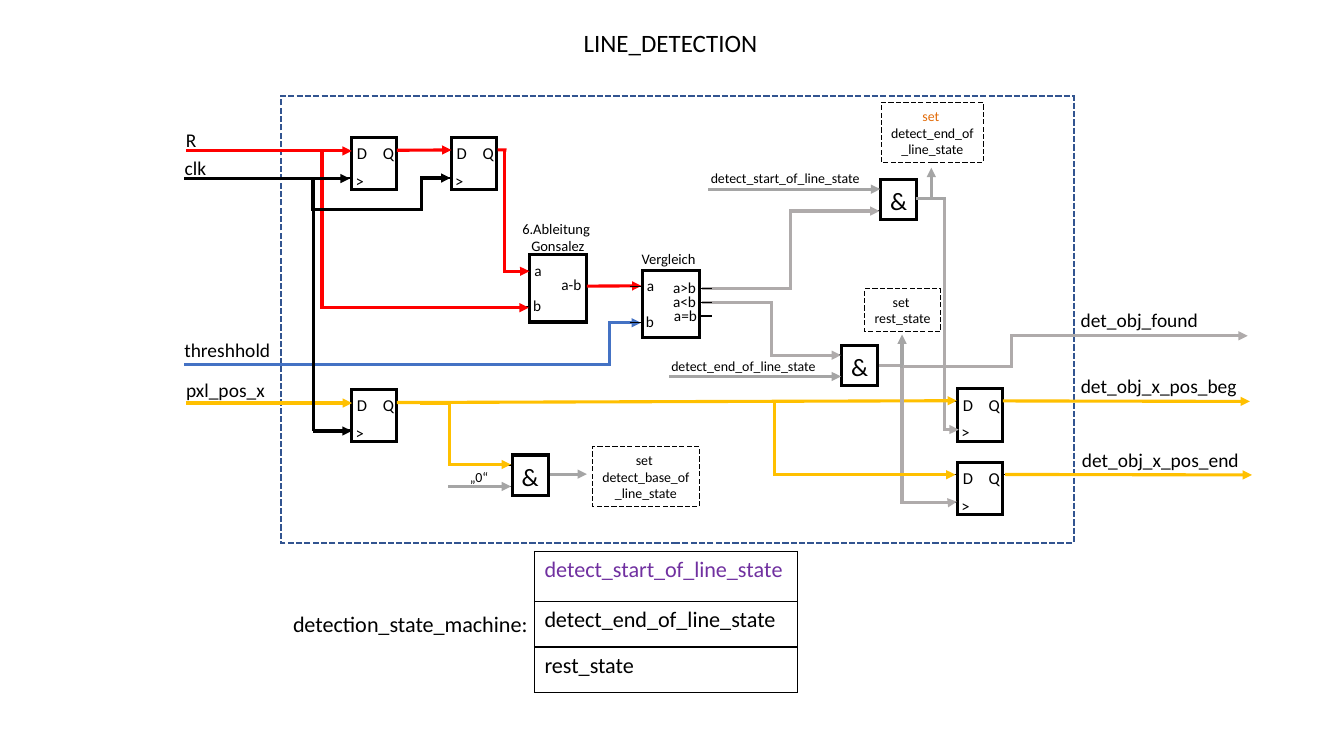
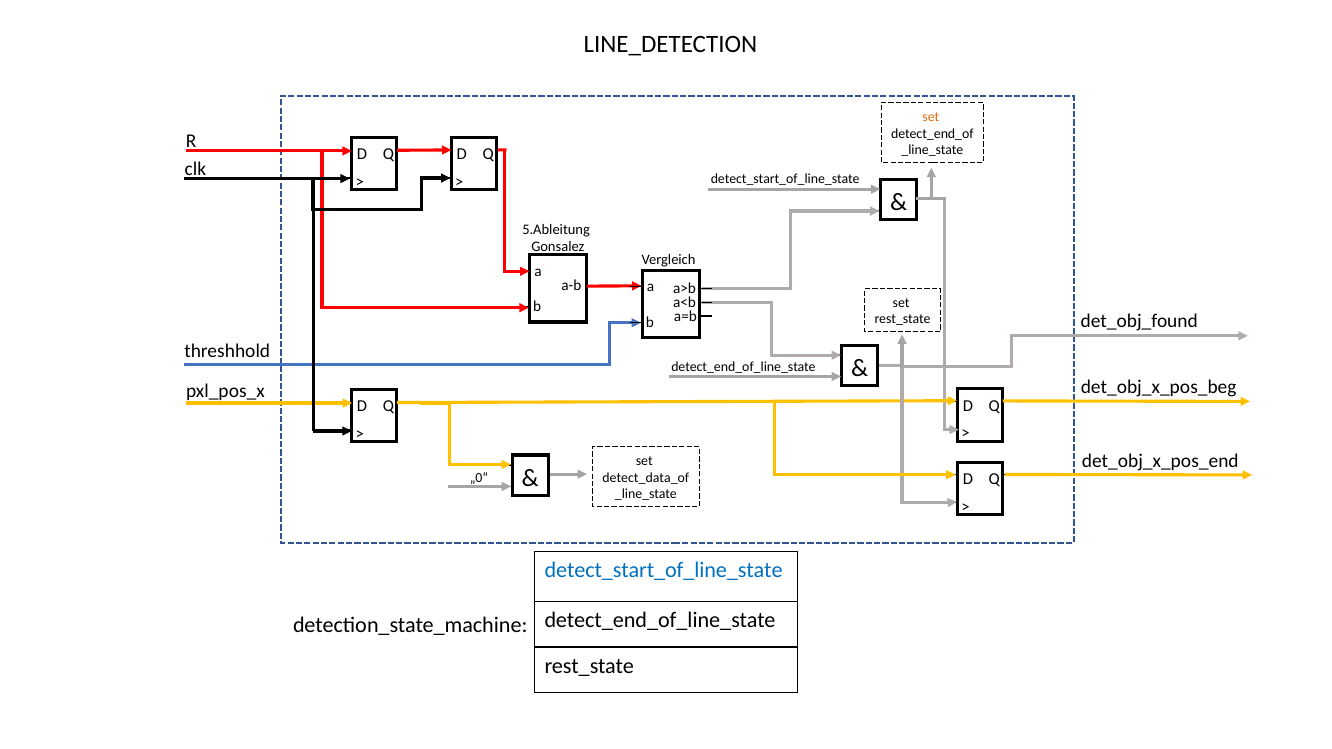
6.Ableitung: 6.Ableitung -> 5.Ableitung
detect_base_of: detect_base_of -> detect_data_of
detect_start_of_line_state at (664, 571) colour: purple -> blue
